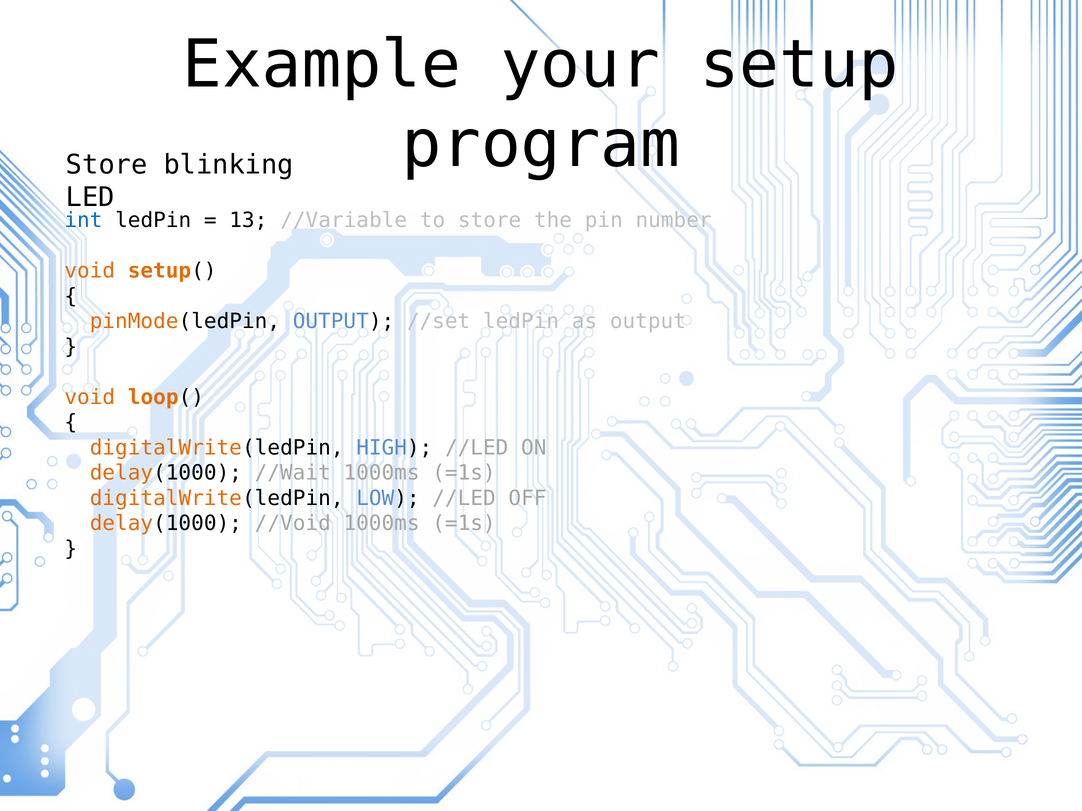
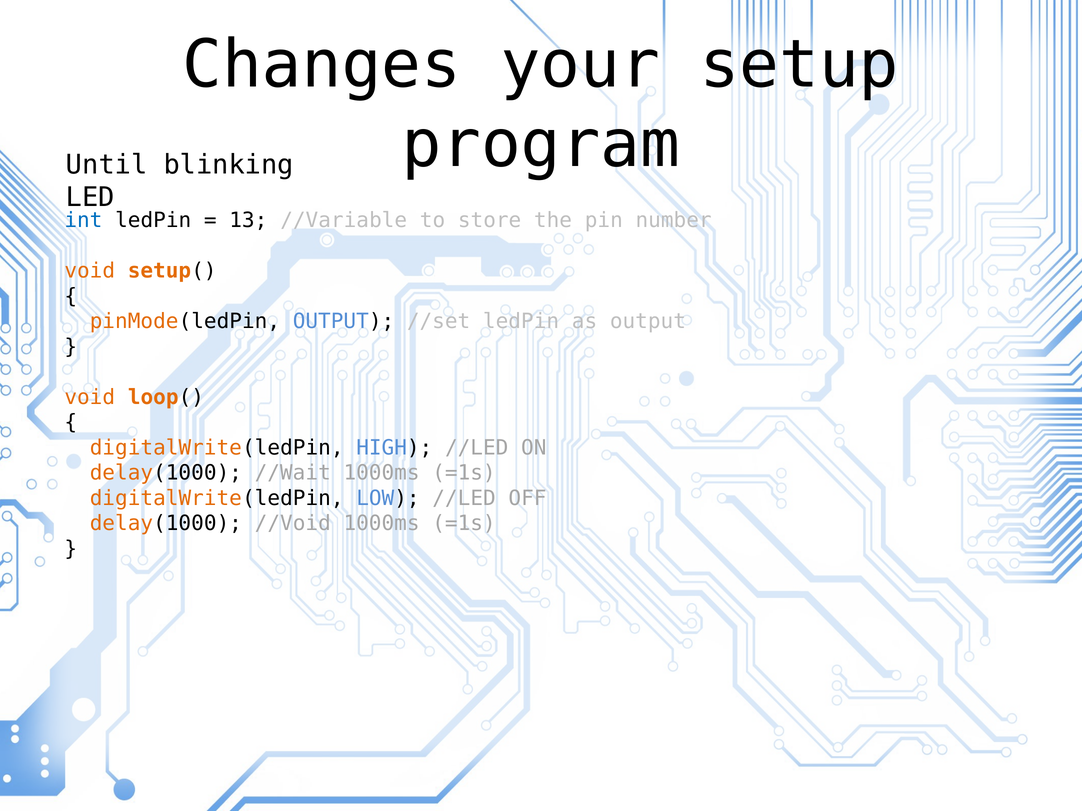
Example: Example -> Changes
Store at (107, 165): Store -> Until
